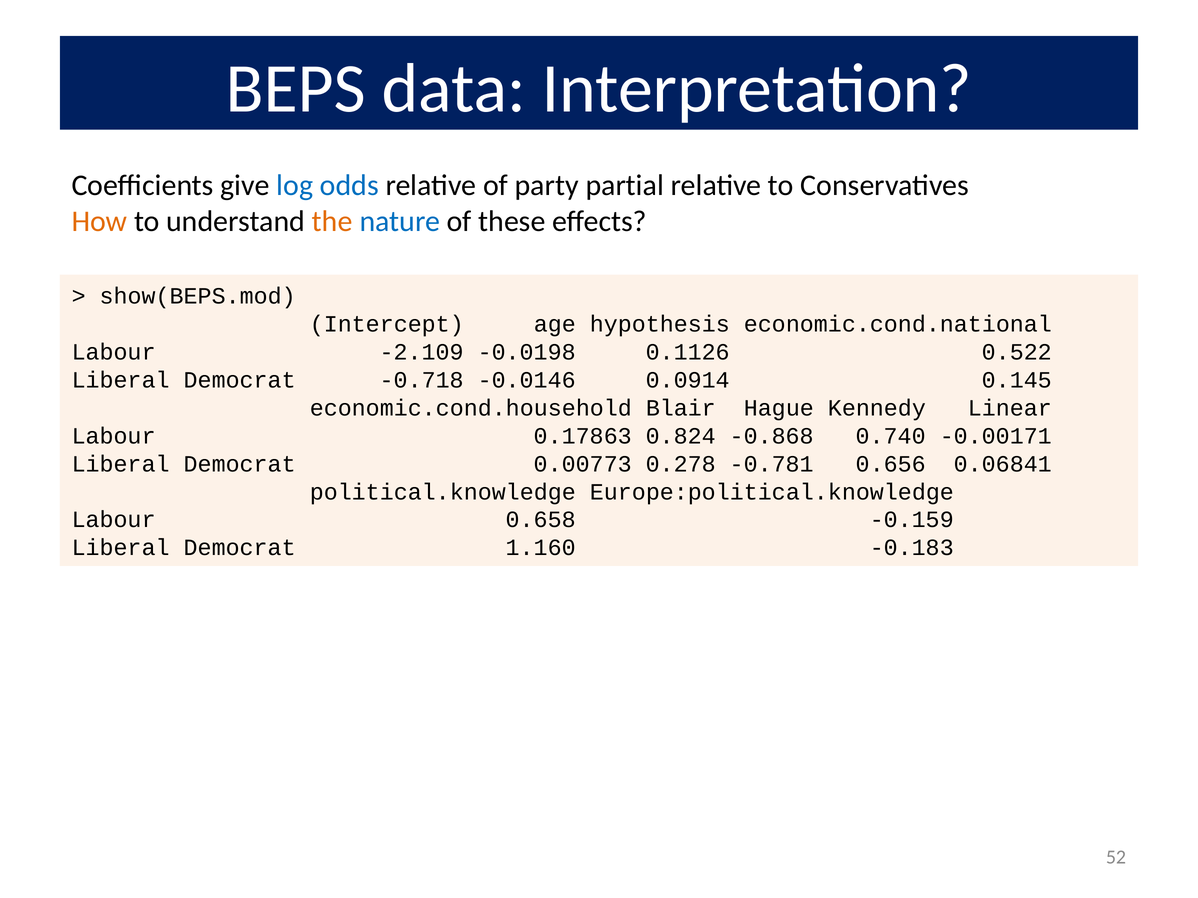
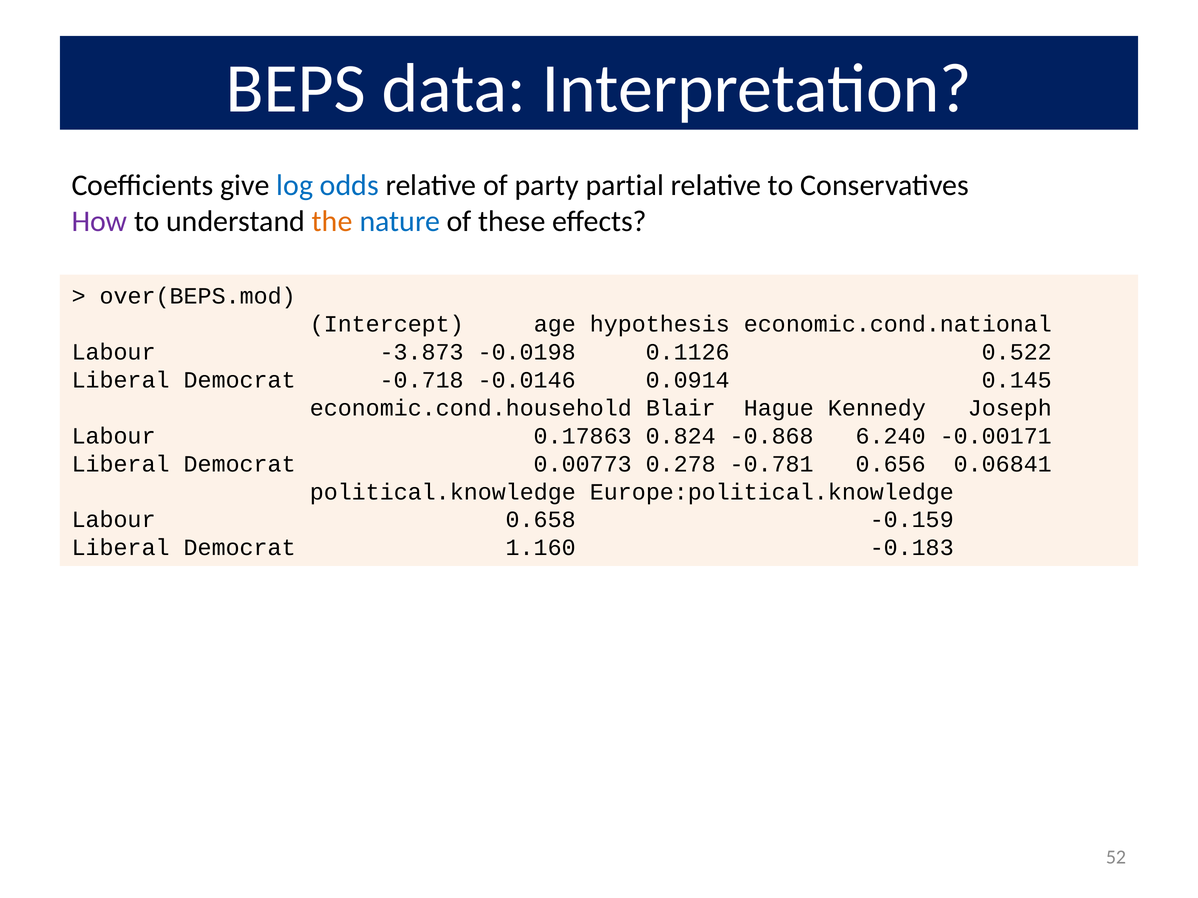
How colour: orange -> purple
show(BEPS.mod: show(BEPS.mod -> over(BEPS.mod
-2.109: -2.109 -> -3.873
Linear: Linear -> Joseph
0.740: 0.740 -> 6.240
